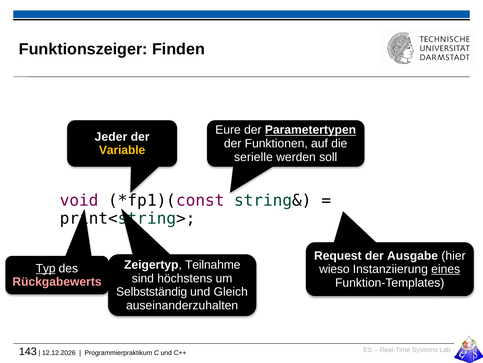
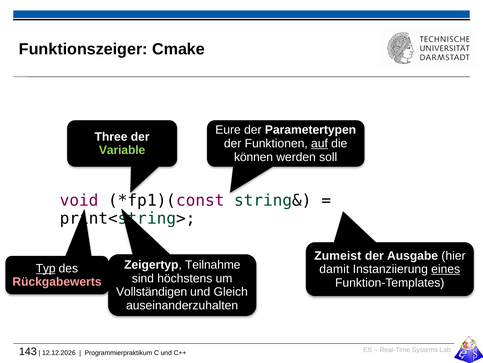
Finden: Finden -> Cmake
Parametertypen underline: present -> none
Jeder: Jeder -> Three
auf underline: none -> present
Variable colour: yellow -> light green
serielle: serielle -> können
Request: Request -> Zumeist
wieso: wieso -> damit
Selbstständig: Selbstständig -> Vollständigen
